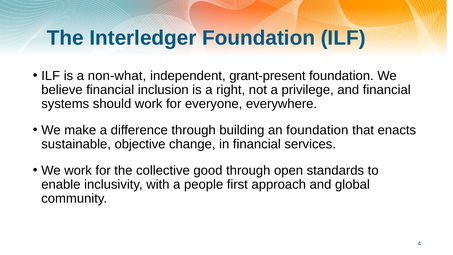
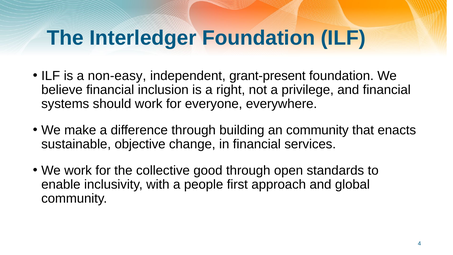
non-what: non-what -> non-easy
an foundation: foundation -> community
